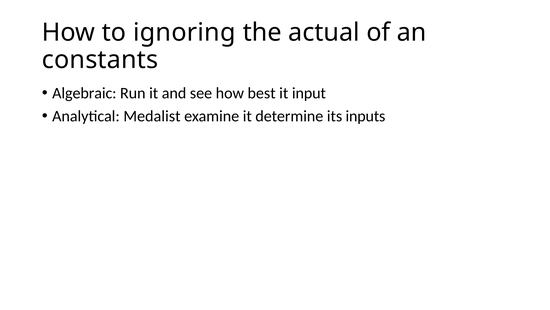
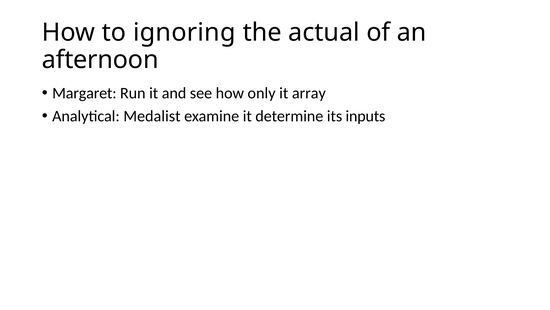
constants: constants -> afternoon
Algebraic: Algebraic -> Margaret
best: best -> only
input: input -> array
